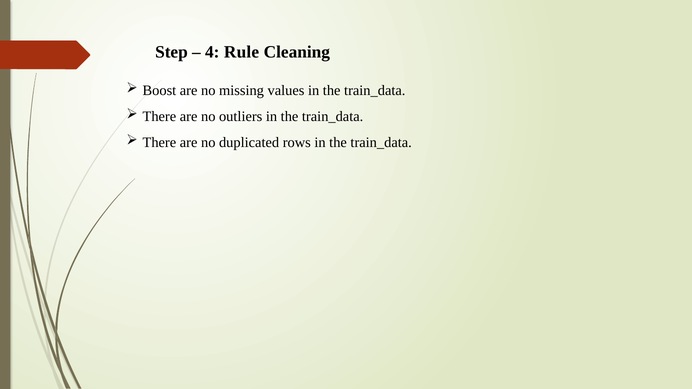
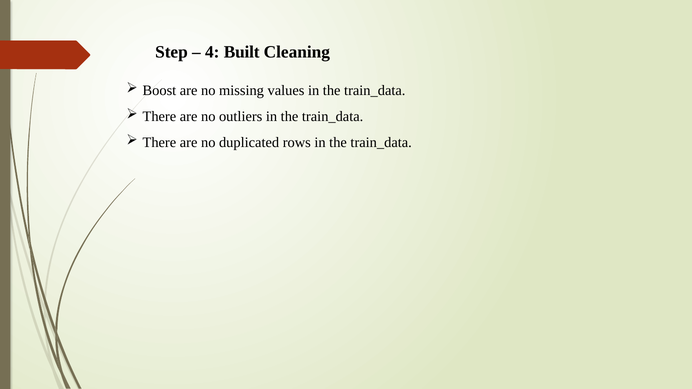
Rule: Rule -> Built
